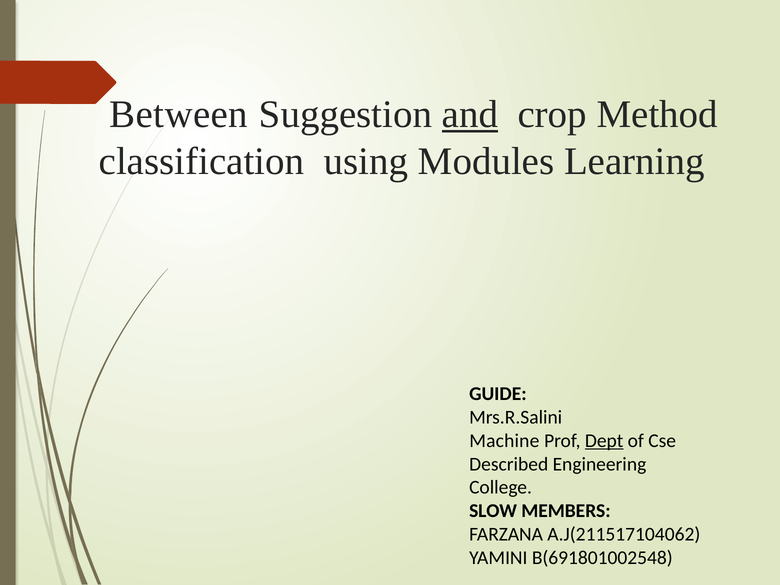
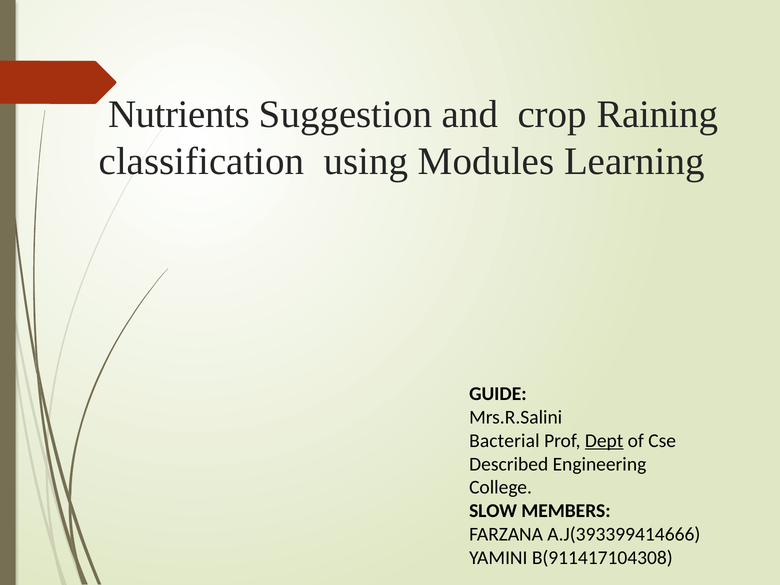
Between: Between -> Nutrients
and underline: present -> none
Method: Method -> Raining
Machine: Machine -> Bacterial
A.J(211517104062: A.J(211517104062 -> A.J(393399414666
B(691801002548: B(691801002548 -> B(911417104308
